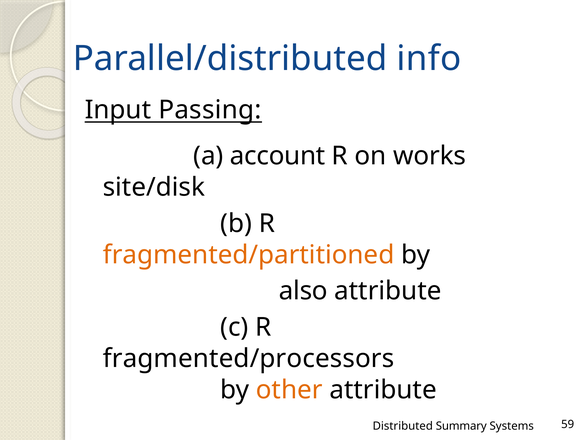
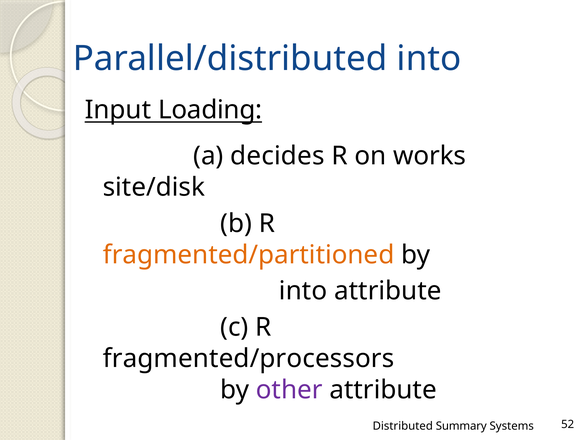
Parallel/distributed info: info -> into
Passing: Passing -> Loading
account: account -> decides
also at (303, 291): also -> into
other colour: orange -> purple
59: 59 -> 52
